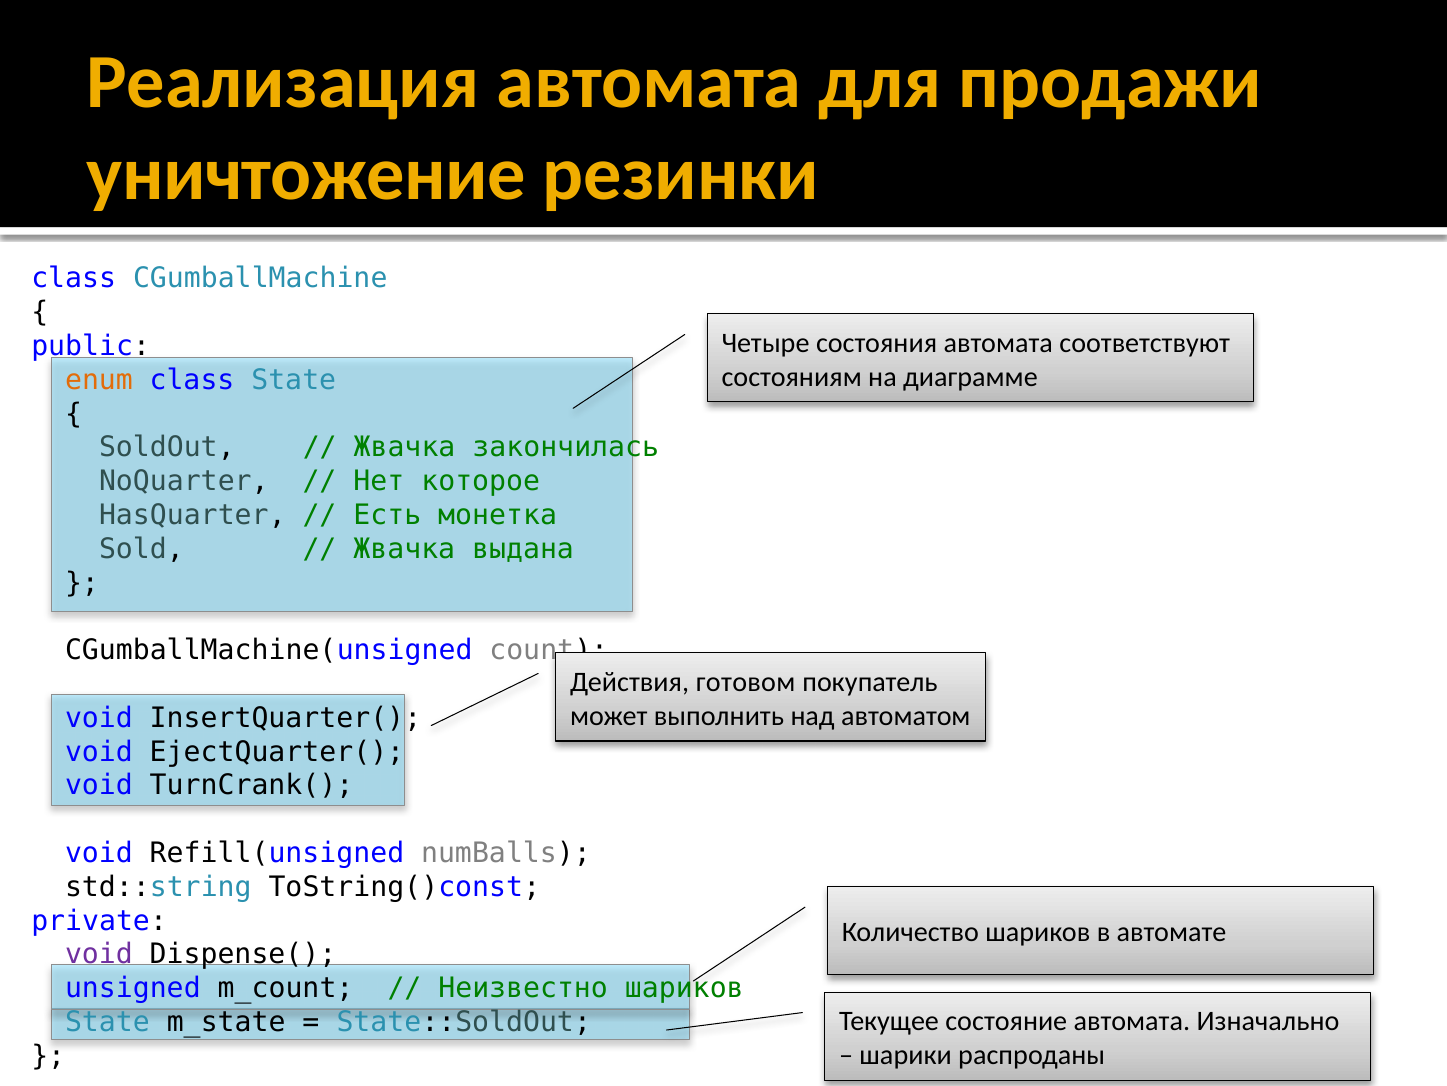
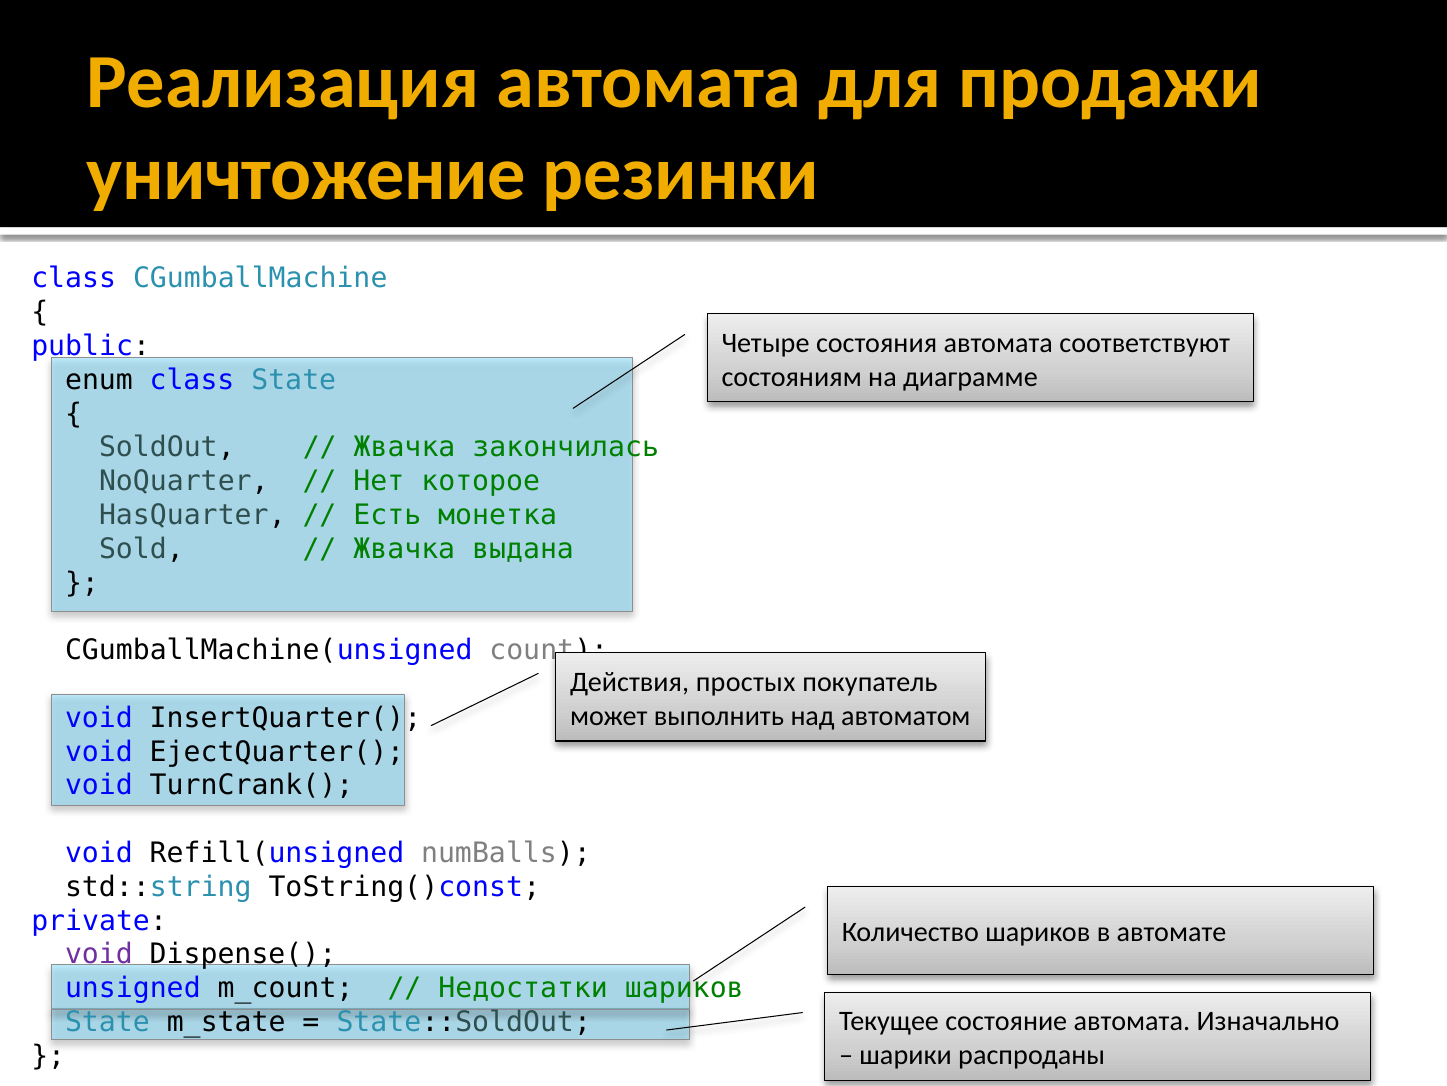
enum colour: orange -> black
готовом: готовом -> простых
Неизвестно: Неизвестно -> Недостатки
